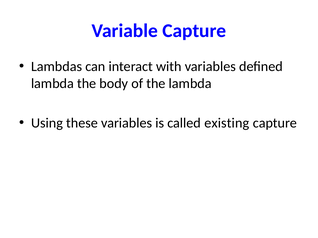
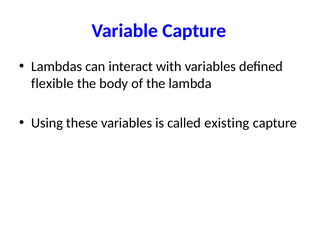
lambda at (52, 84): lambda -> flexible
